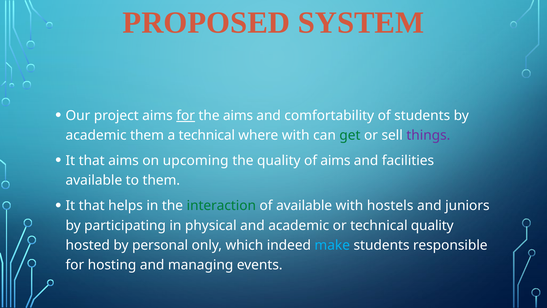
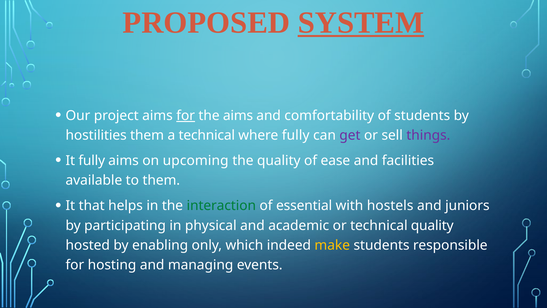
SYSTEM underline: none -> present
academic at (96, 135): academic -> hostilities
where with: with -> fully
get colour: green -> purple
that at (92, 161): that -> fully
of aims: aims -> ease
of available: available -> essential
personal: personal -> enabling
make colour: light blue -> yellow
